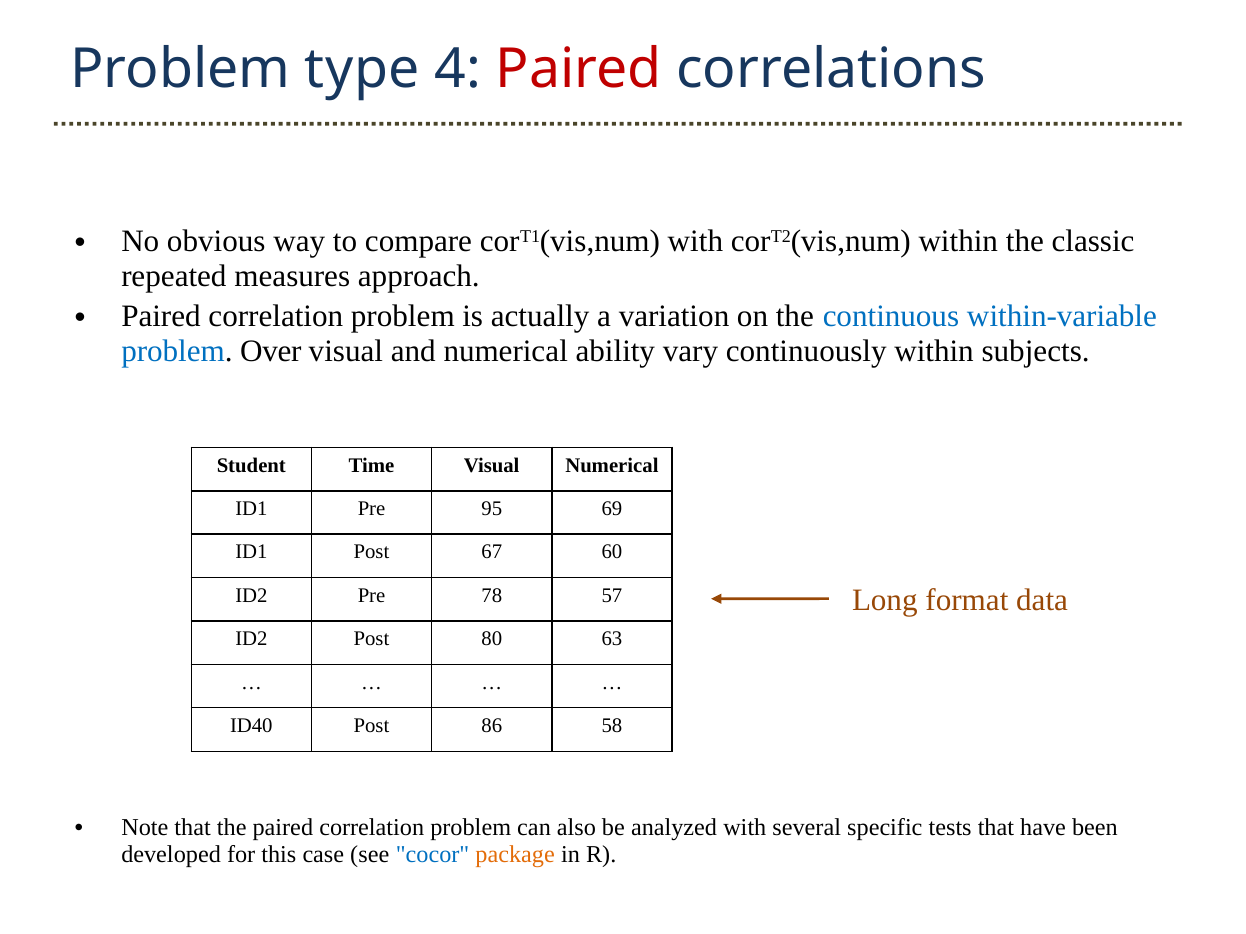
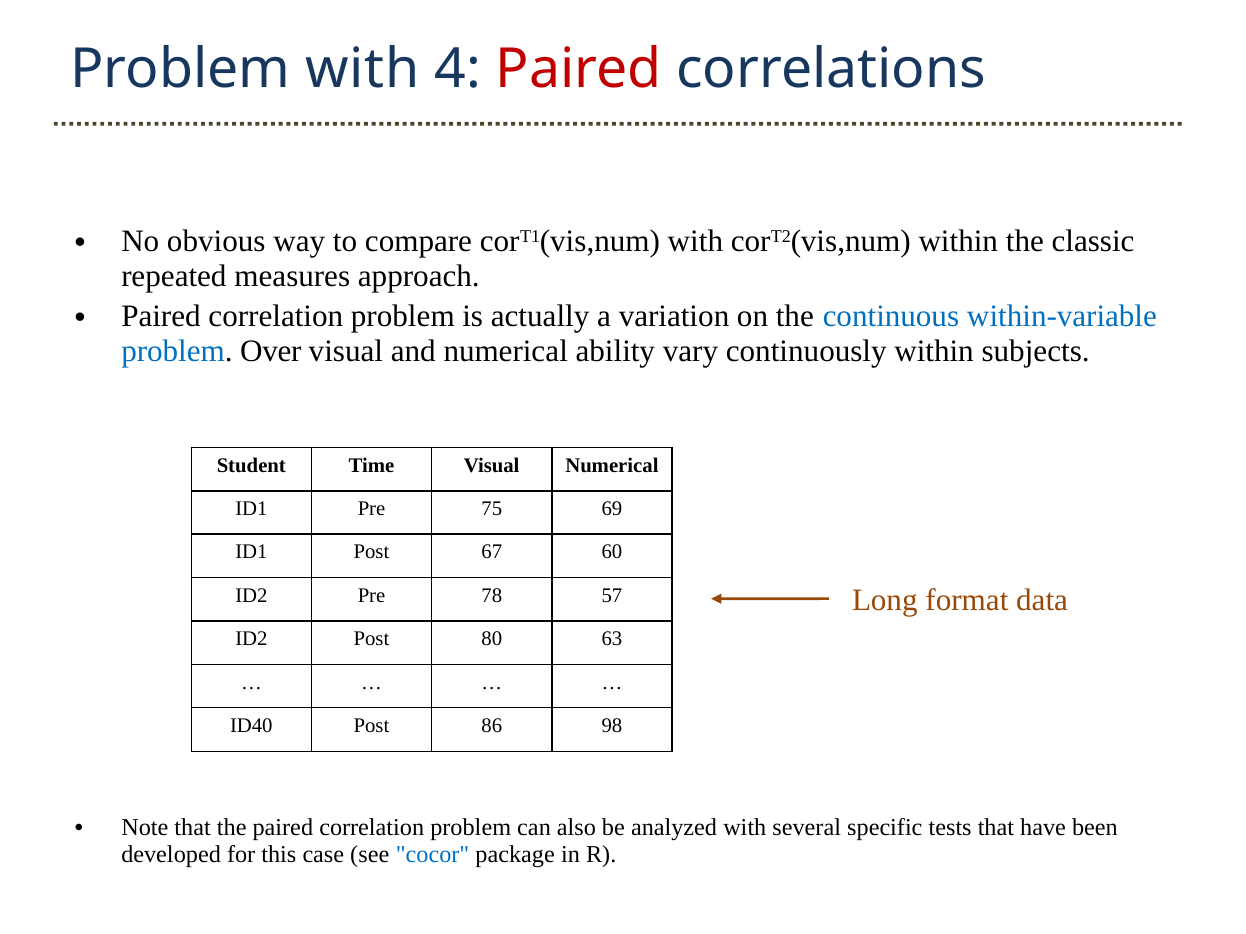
Problem type: type -> with
95: 95 -> 75
58: 58 -> 98
package colour: orange -> black
